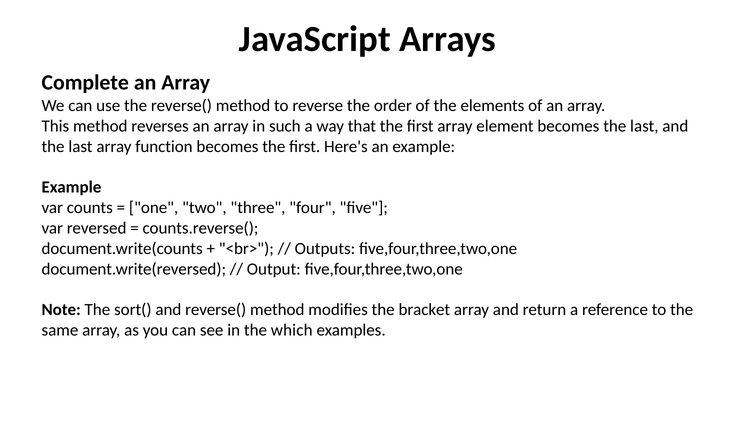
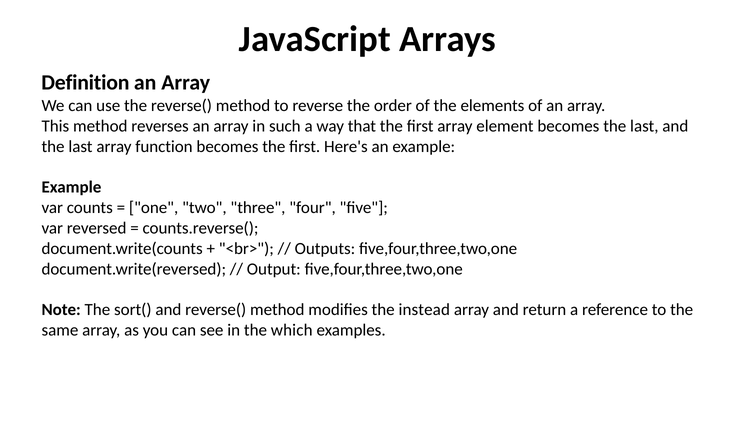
Complete: Complete -> Definition
bracket: bracket -> instead
